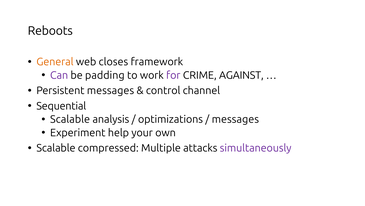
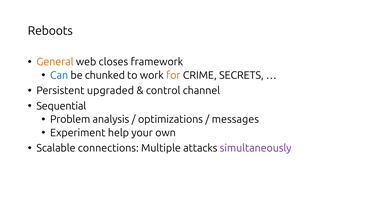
Can colour: purple -> blue
padding: padding -> chunked
for colour: purple -> orange
AGAINST: AGAINST -> SECRETS
Persistent messages: messages -> upgraded
Scalable at (70, 119): Scalable -> Problem
compressed: compressed -> connections
